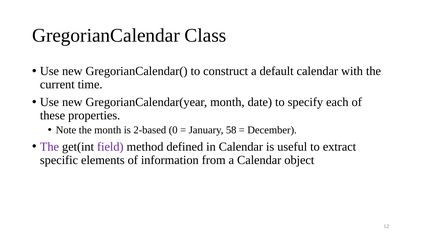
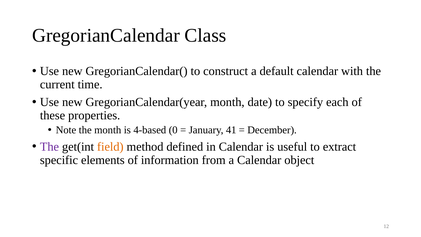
2-based: 2-based -> 4-based
58: 58 -> 41
field colour: purple -> orange
